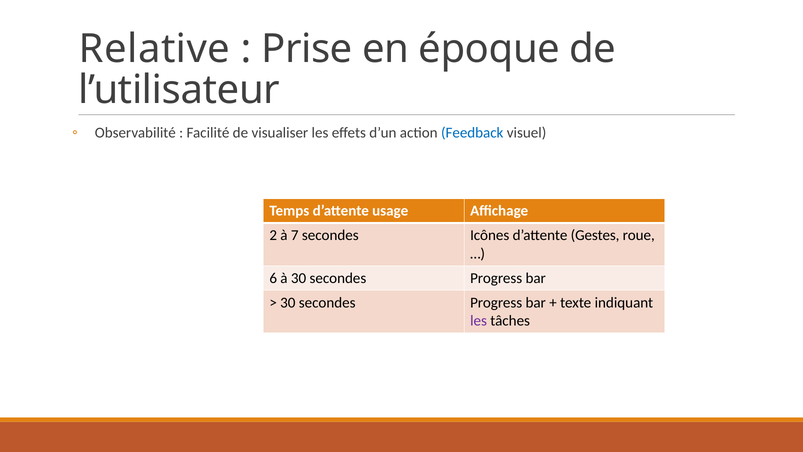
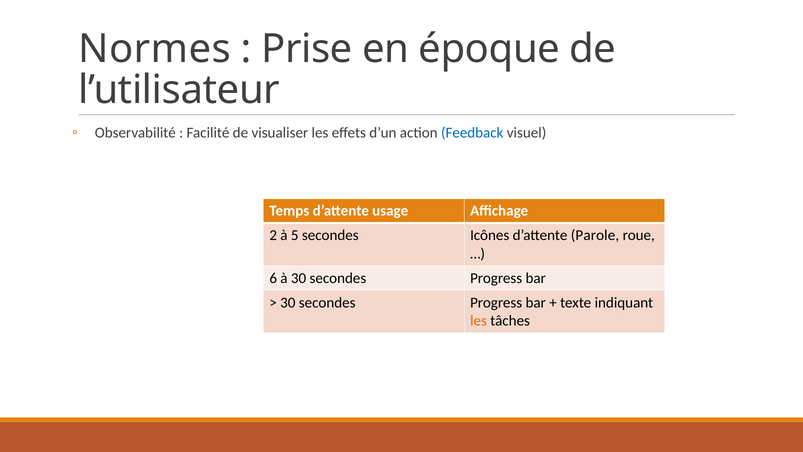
Relative: Relative -> Normes
7: 7 -> 5
Gestes: Gestes -> Parole
les at (479, 321) colour: purple -> orange
